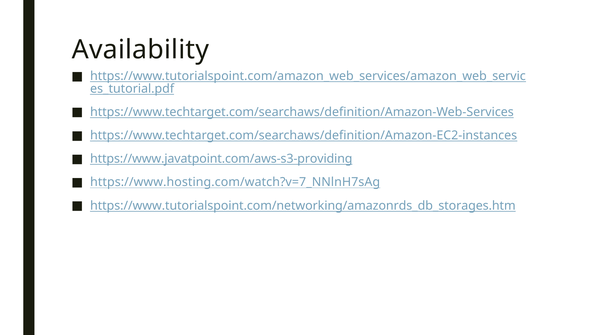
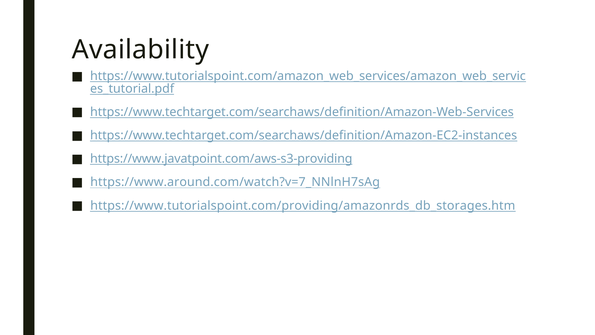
https://www.hosting.com/watch?v=7_NNlnH7sAg: https://www.hosting.com/watch?v=7_NNlnH7sAg -> https://www.around.com/watch?v=7_NNlnH7sAg
https://www.tutorialspoint.com/networking/amazonrds_db_storages.htm: https://www.tutorialspoint.com/networking/amazonrds_db_storages.htm -> https://www.tutorialspoint.com/providing/amazonrds_db_storages.htm
